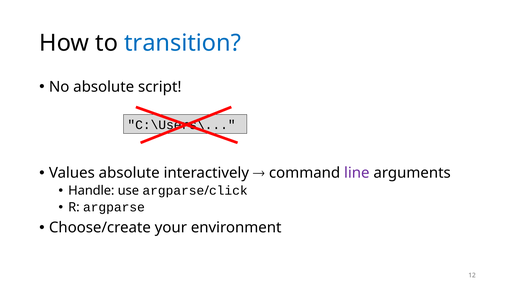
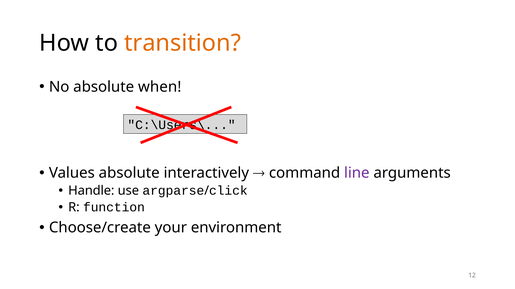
transition colour: blue -> orange
script: script -> when
R argparse: argparse -> function
